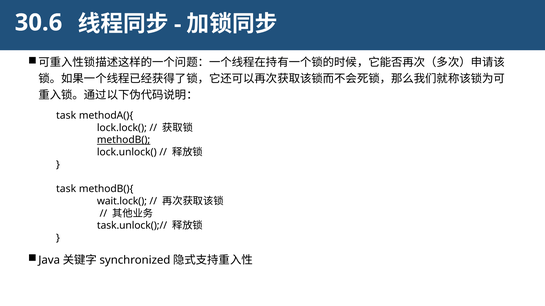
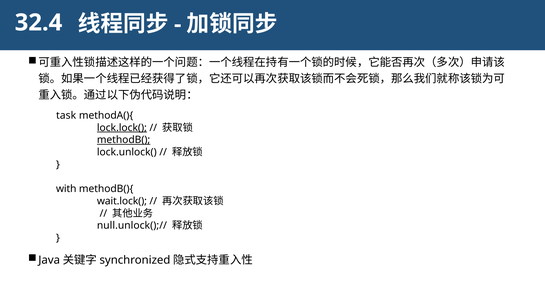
30.6: 30.6 -> 32.4
lock.lock( underline: none -> present
task at (66, 189): task -> with
task.unlock();//: task.unlock();// -> null.unlock();//
